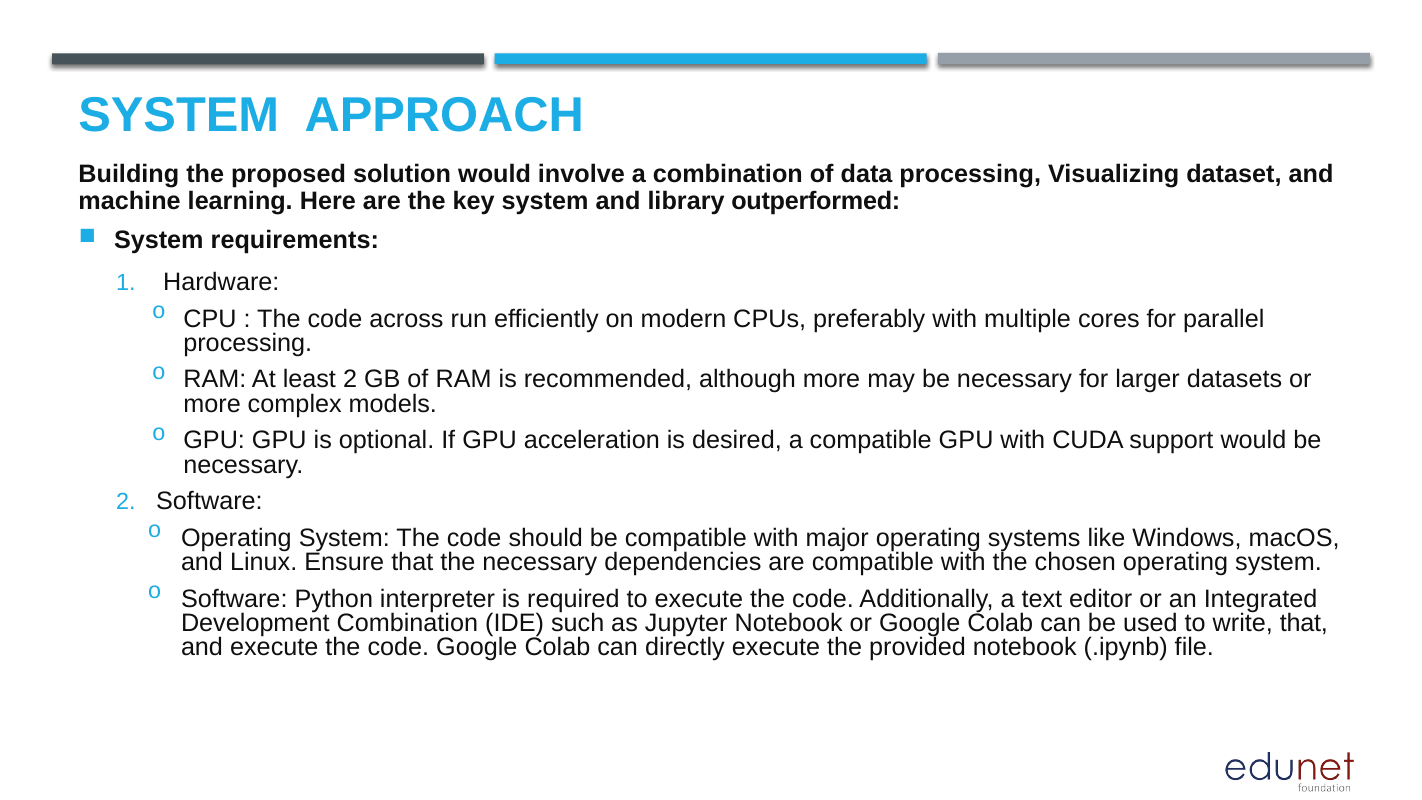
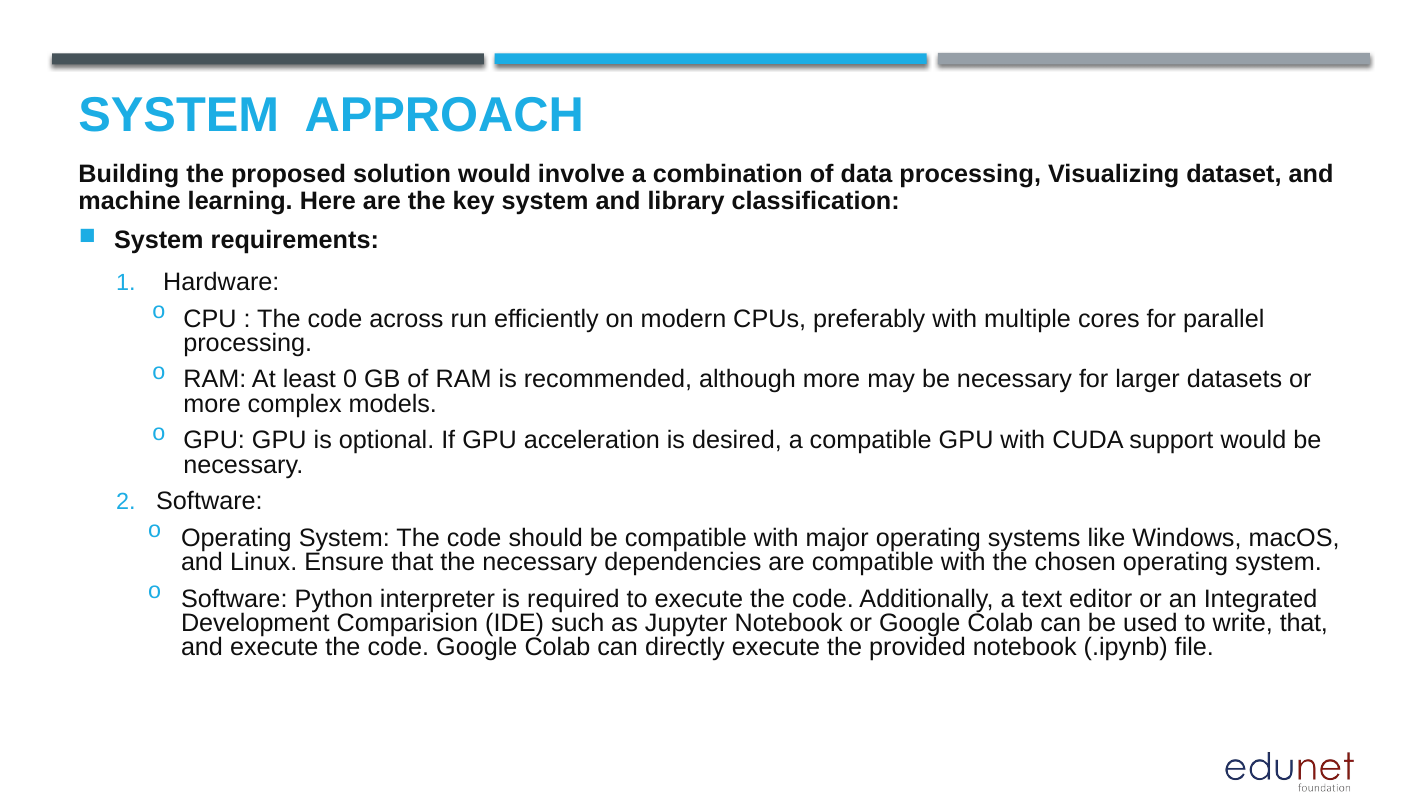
outperformed: outperformed -> classification
least 2: 2 -> 0
Development Combination: Combination -> Comparision
